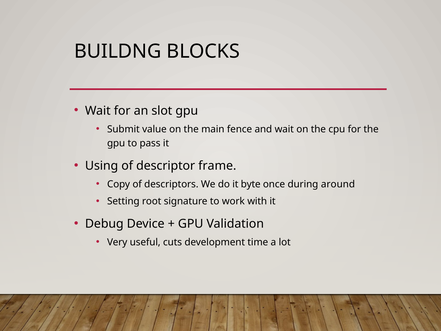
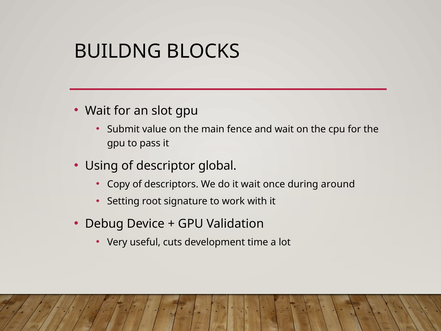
frame: frame -> global
it byte: byte -> wait
